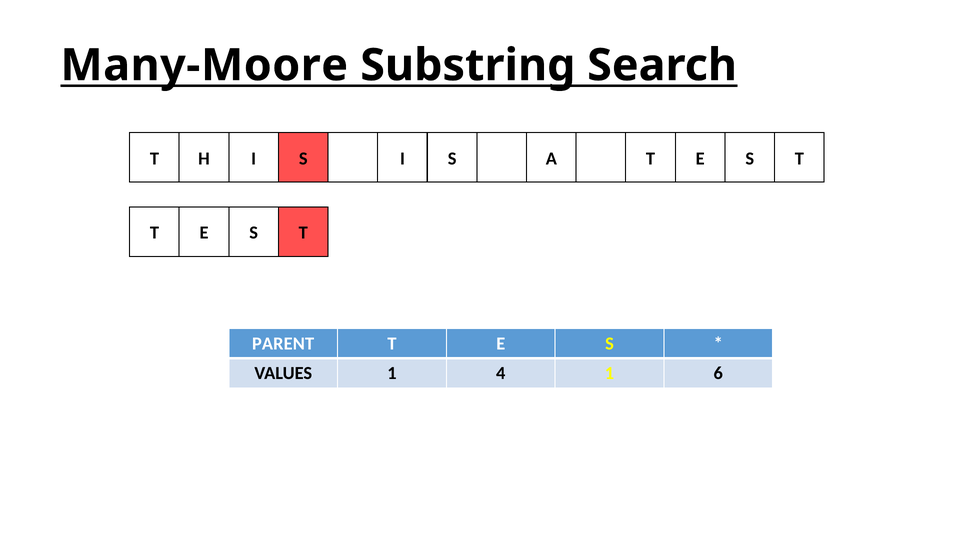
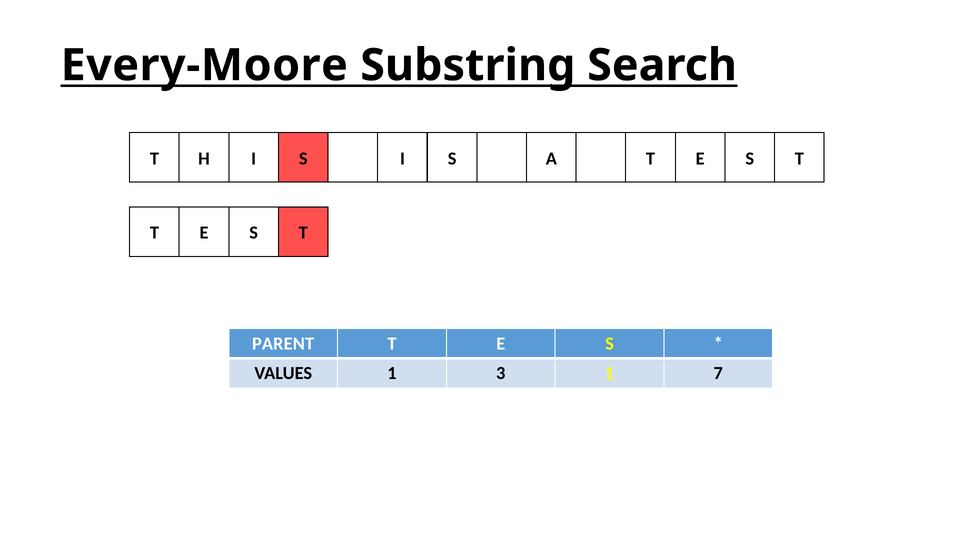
Many-Moore: Many-Moore -> Every-Moore
4: 4 -> 3
6: 6 -> 7
